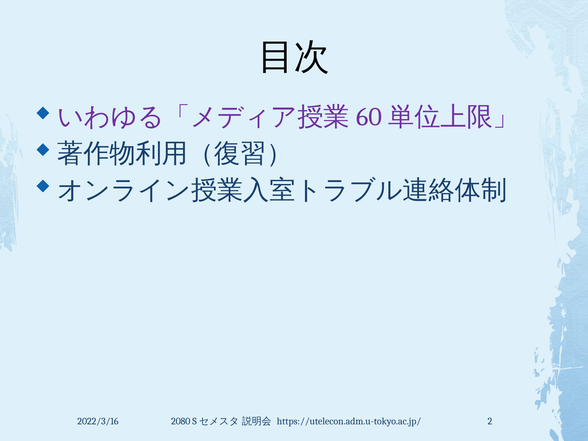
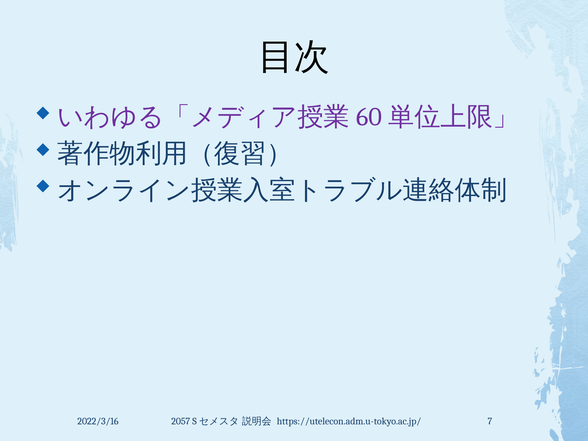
2080: 2080 -> 2057
2: 2 -> 7
